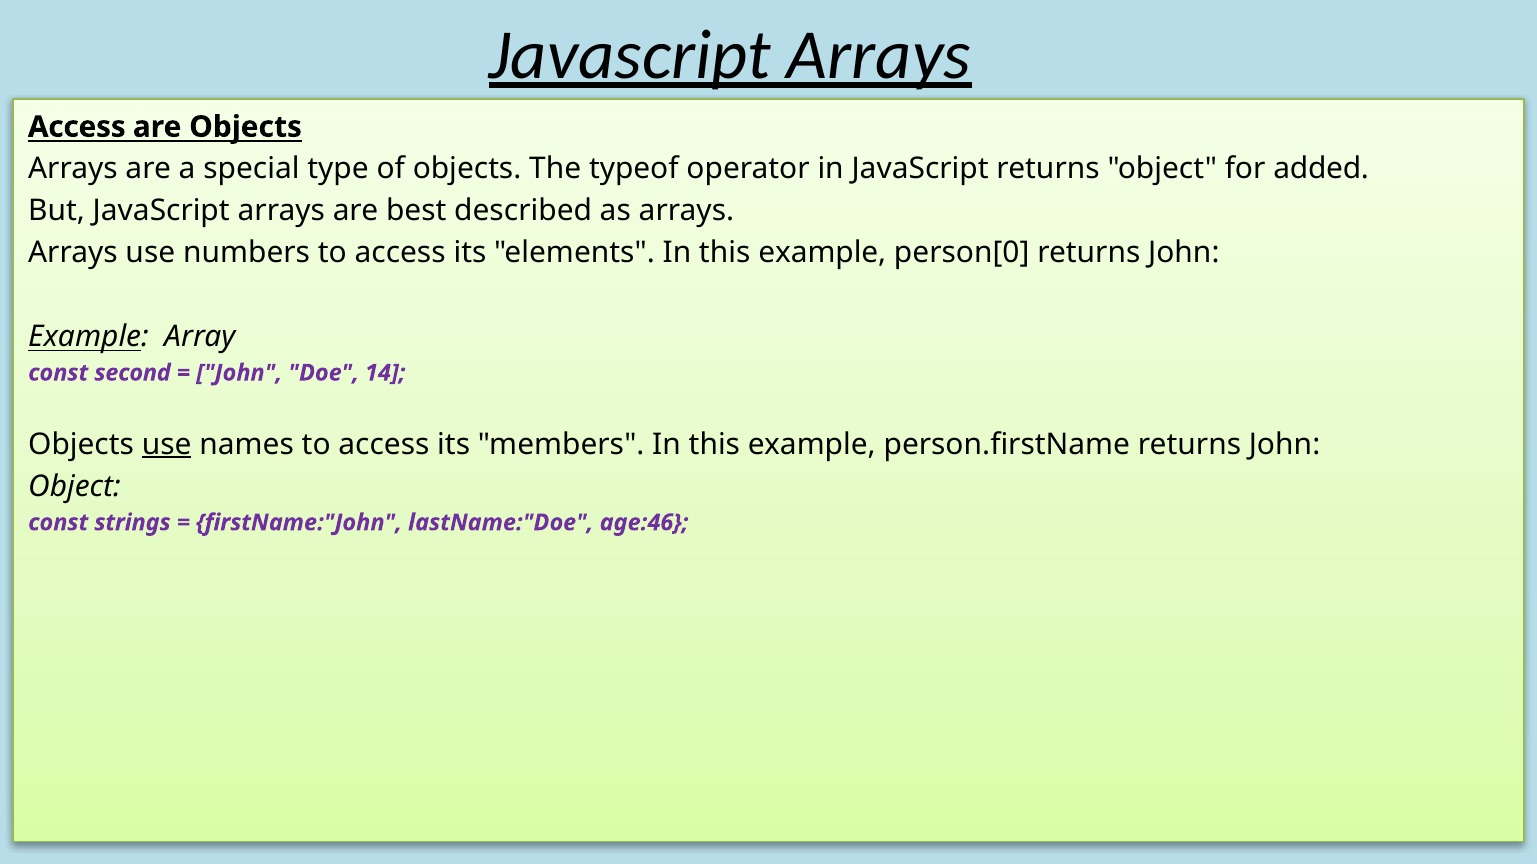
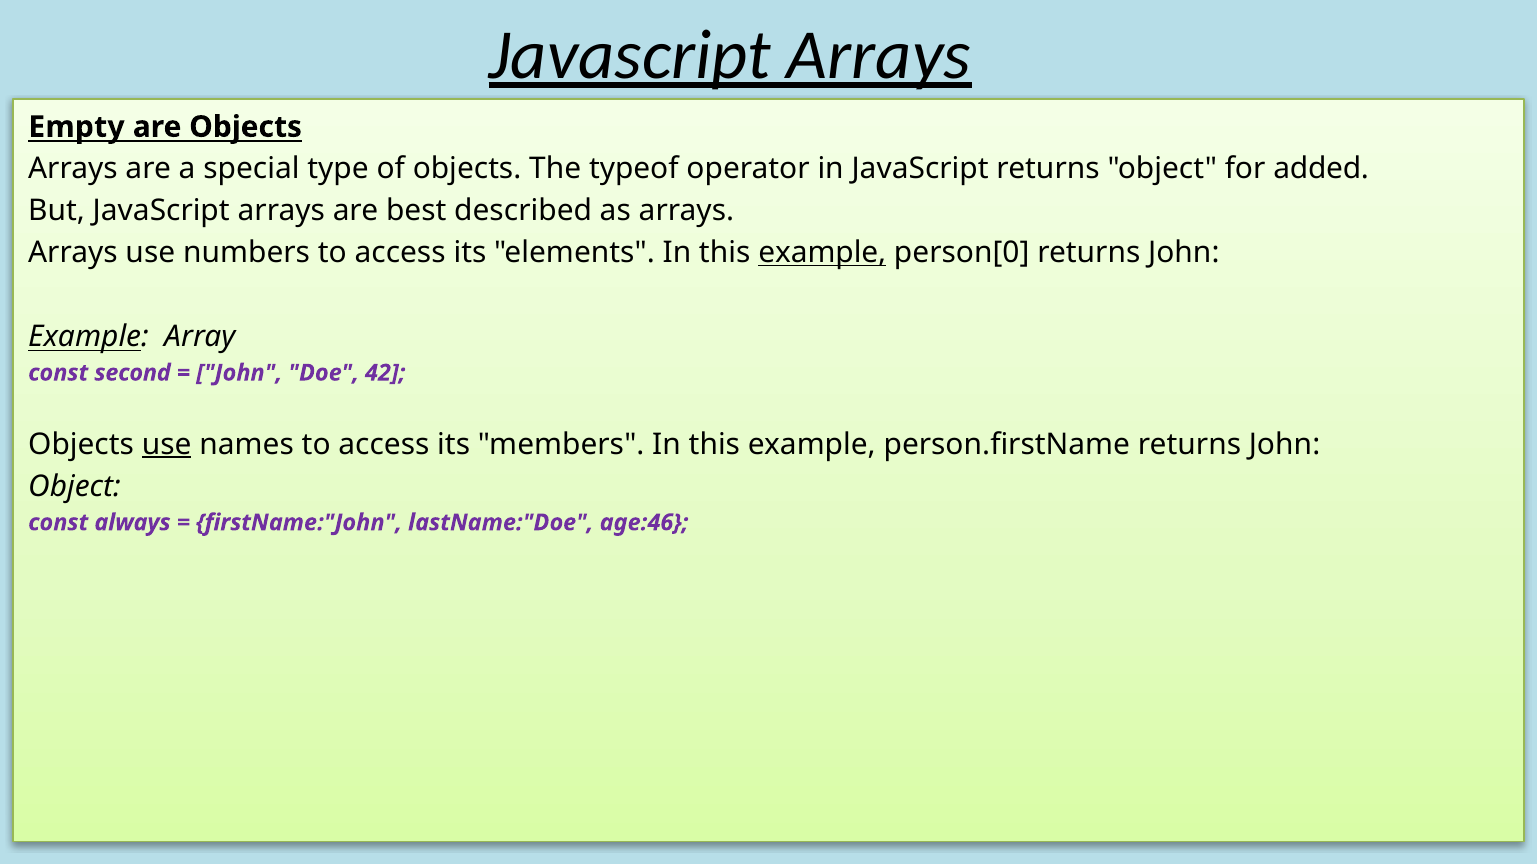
Access at (77, 127): Access -> Empty
example at (822, 253) underline: none -> present
14: 14 -> 42
strings: strings -> always
